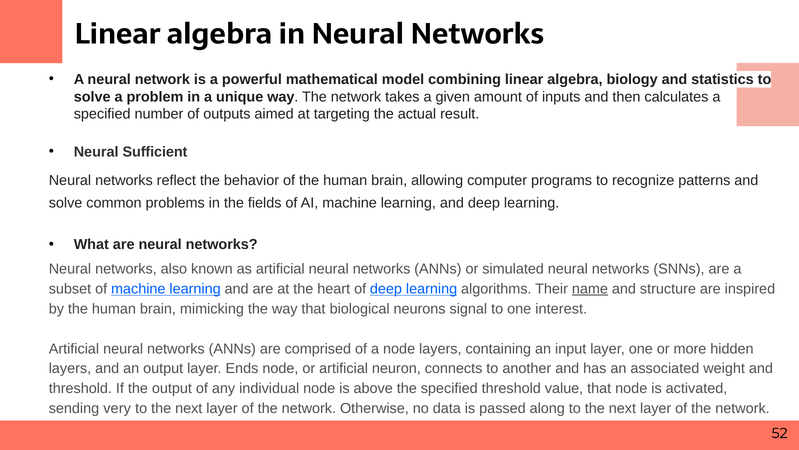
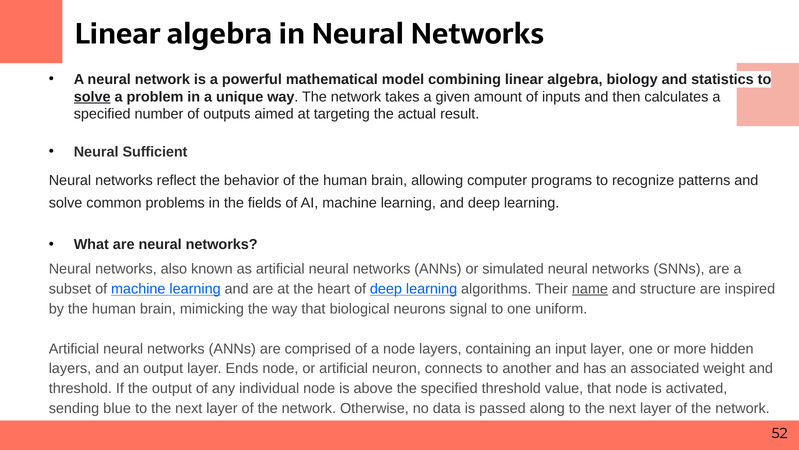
solve at (92, 97) underline: none -> present
interest: interest -> uniform
very: very -> blue
